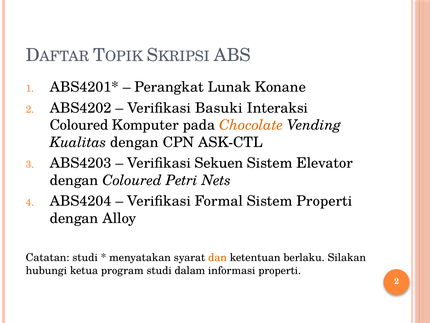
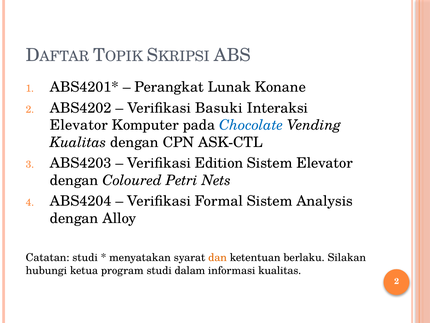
Coloured at (79, 125): Coloured -> Elevator
Chocolate colour: orange -> blue
Sekuen: Sekuen -> Edition
Sistem Properti: Properti -> Analysis
informasi properti: properti -> kualitas
